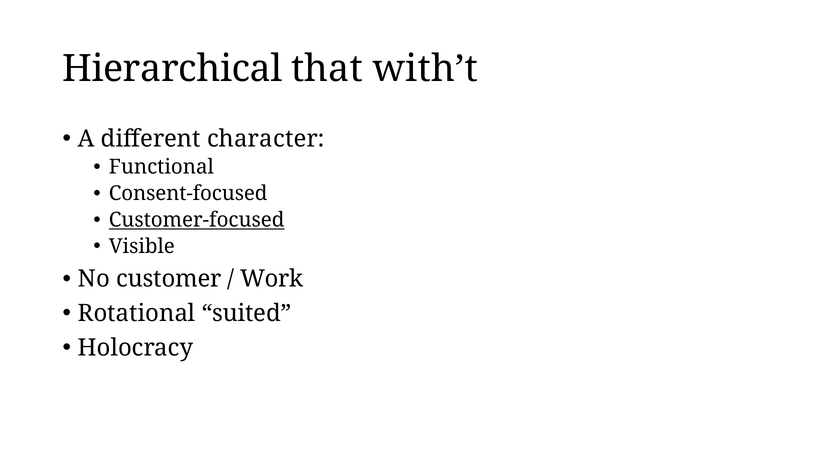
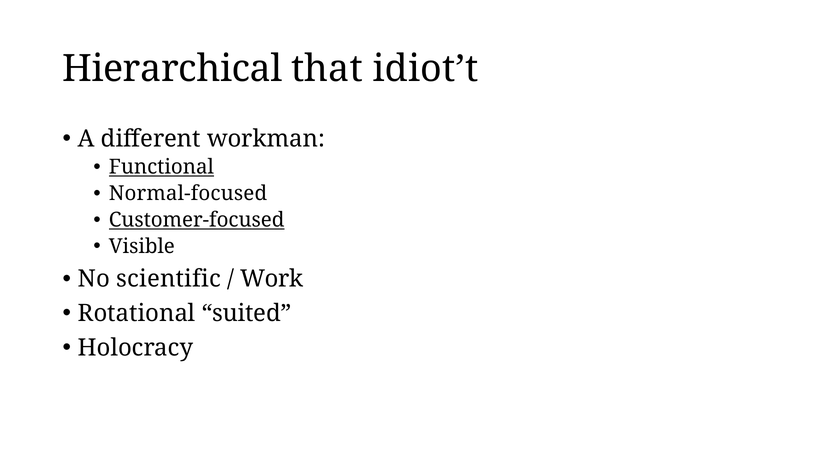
with’t: with’t -> idiot’t
character: character -> workman
Functional underline: none -> present
Consent-focused: Consent-focused -> Normal-focused
customer: customer -> scientific
